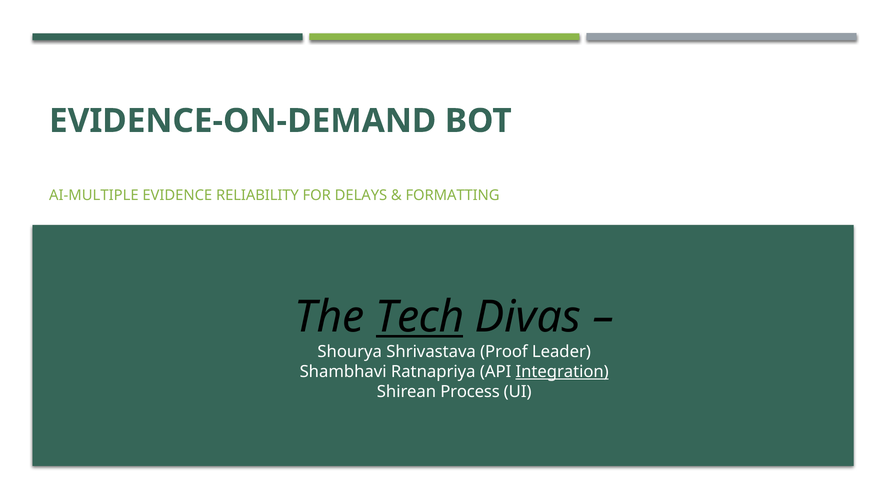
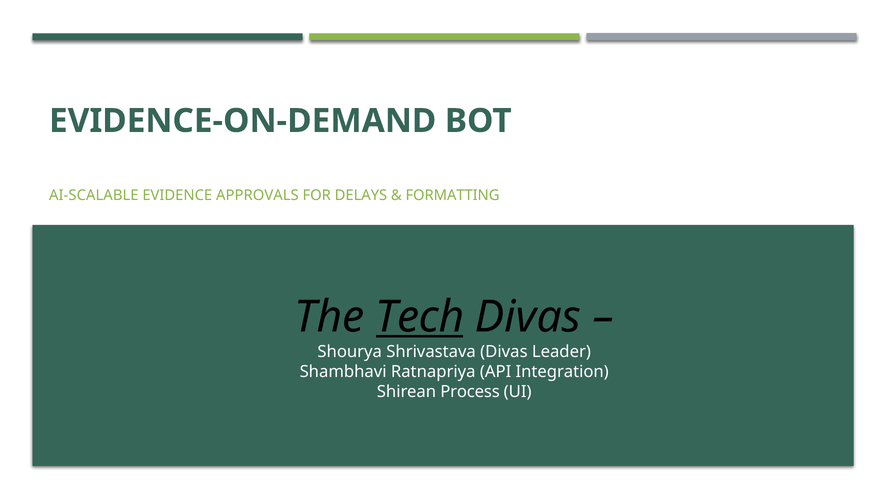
AI-MULTIPLE: AI-MULTIPLE -> AI-SCALABLE
RELIABILITY: RELIABILITY -> APPROVALS
Shrivastava Proof: Proof -> Divas
Integration underline: present -> none
